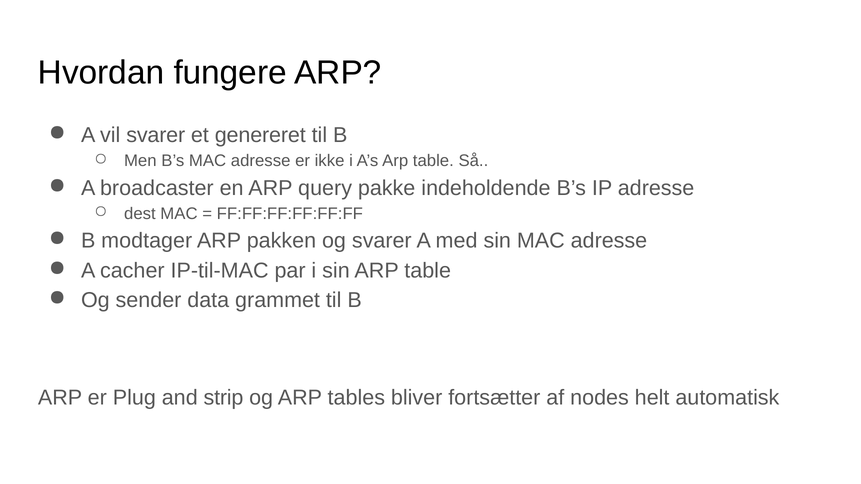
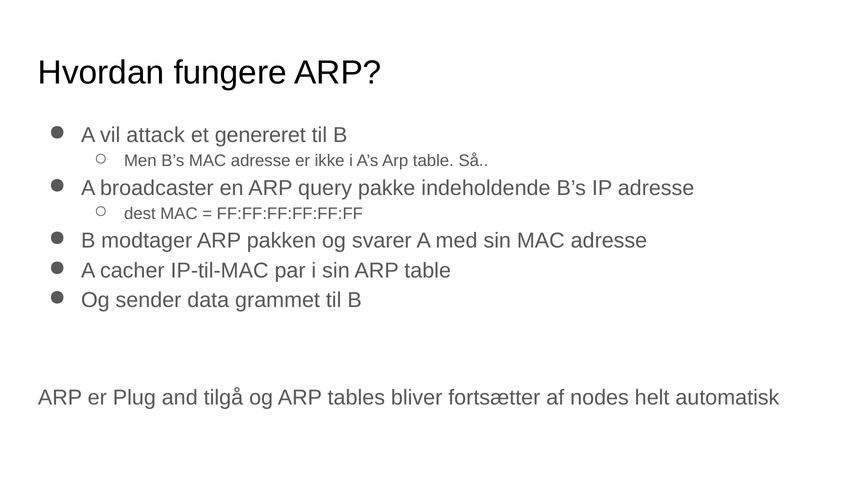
vil svarer: svarer -> attack
strip: strip -> tilgå
